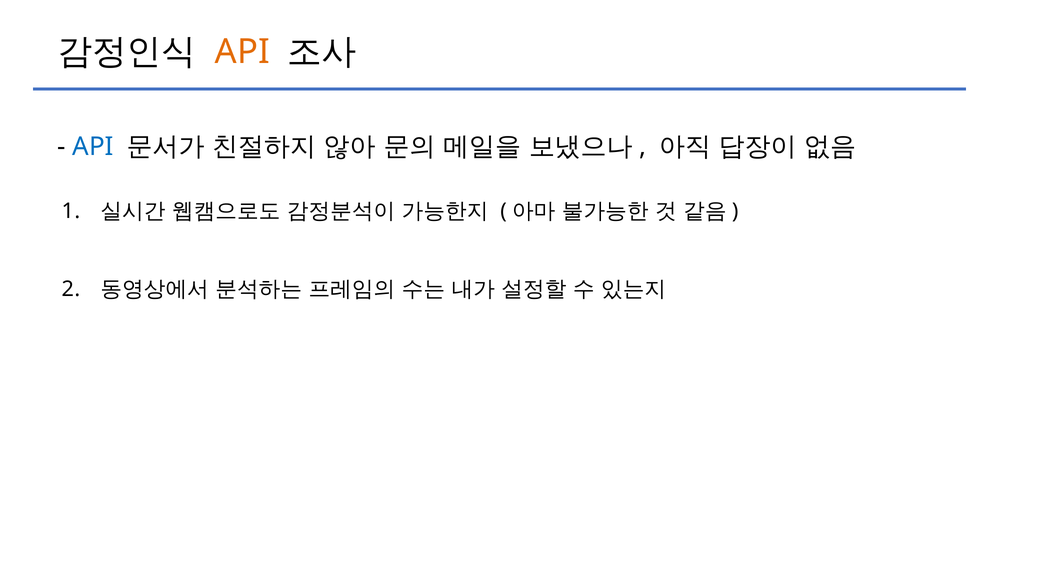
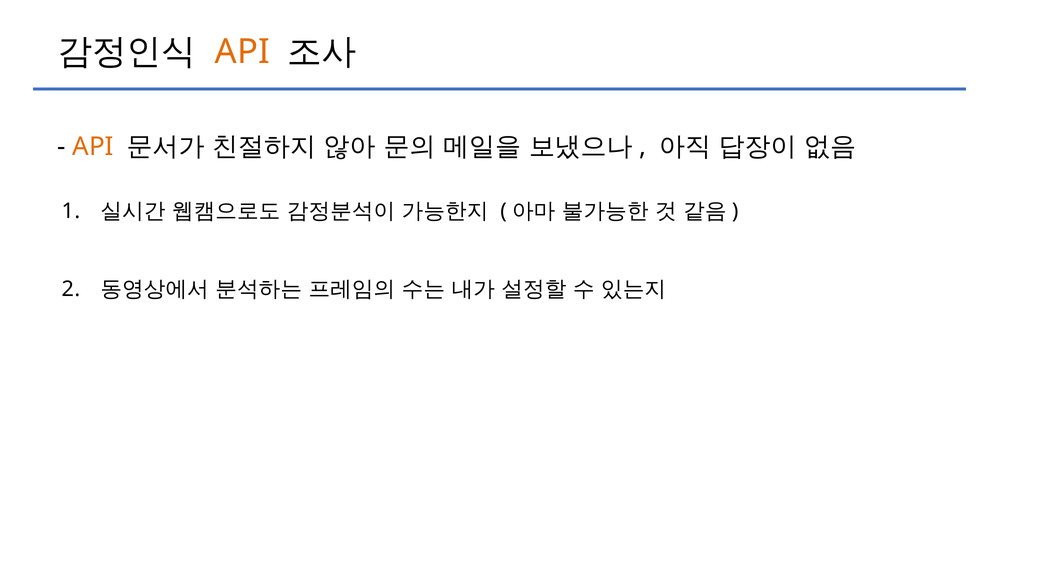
API at (93, 147) colour: blue -> orange
